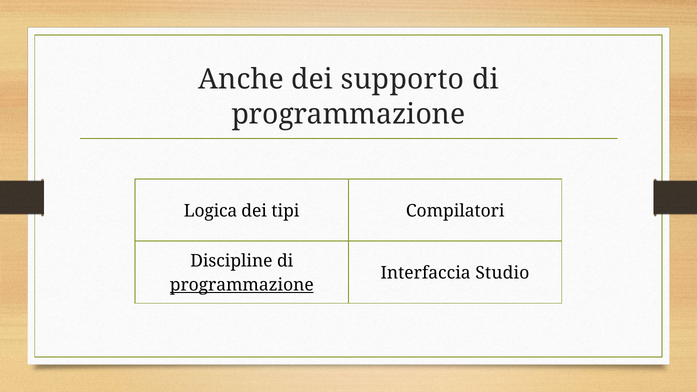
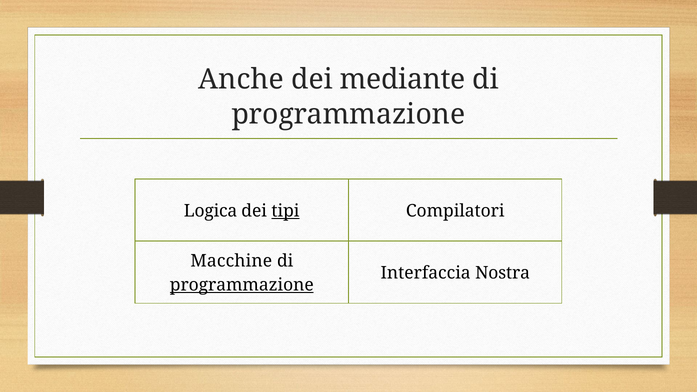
supporto: supporto -> mediante
tipi underline: none -> present
Discipline: Discipline -> Macchine
Studio: Studio -> Nostra
